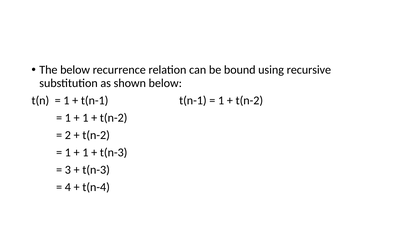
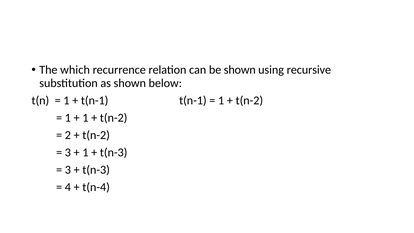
The below: below -> which
be bound: bound -> shown
1 at (68, 152): 1 -> 3
